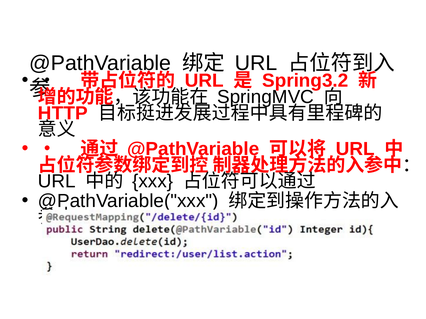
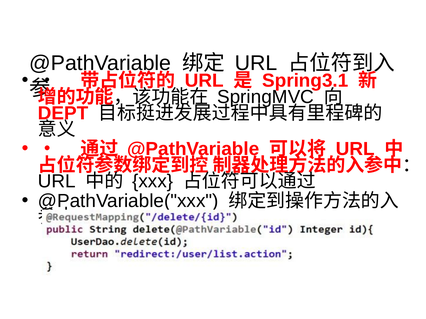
Spring3.2: Spring3.2 -> Spring3.1
HTTP: HTTP -> DEPT
